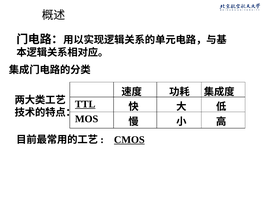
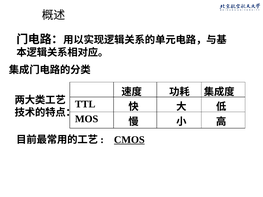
TTL underline: present -> none
